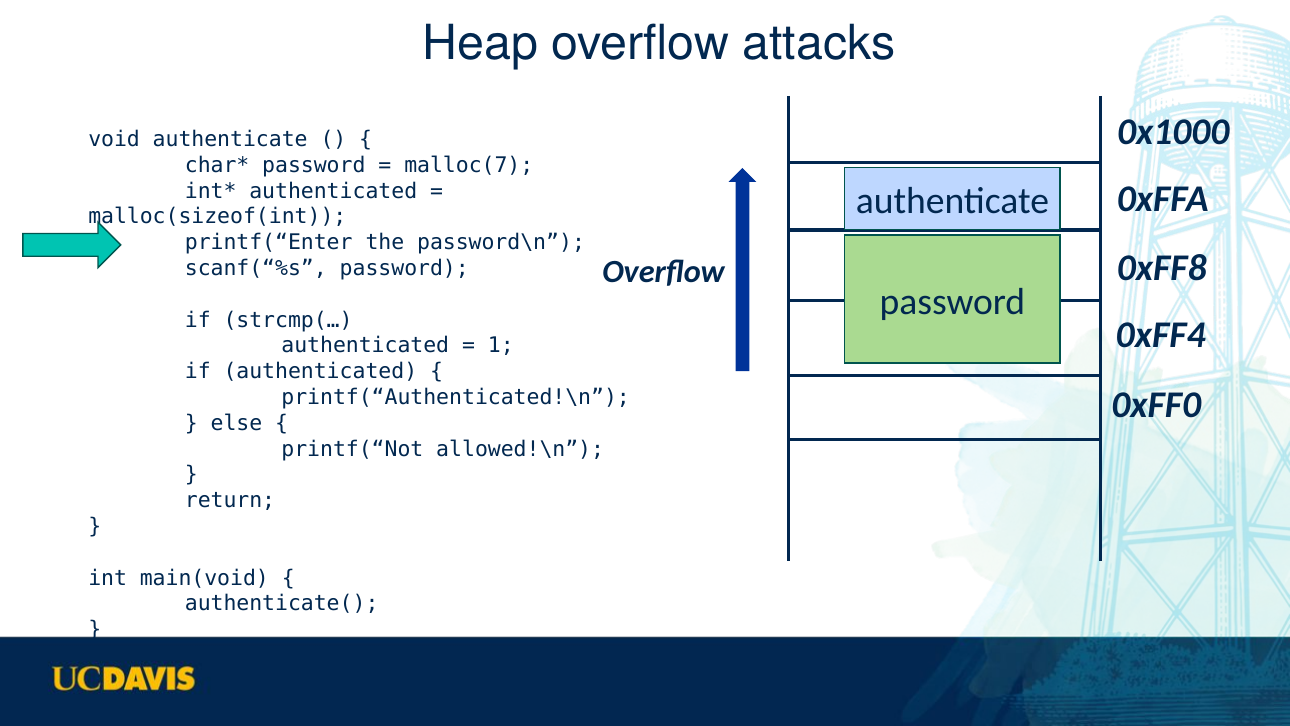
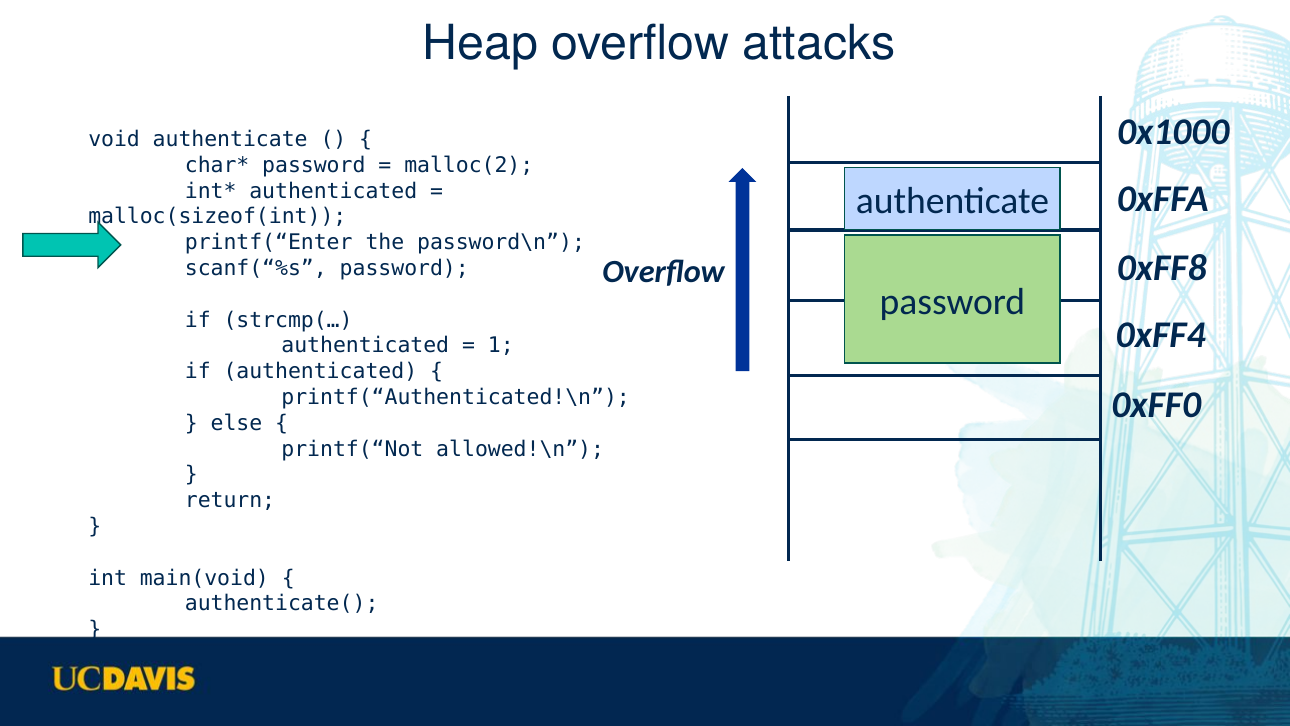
malloc(7: malloc(7 -> malloc(2
